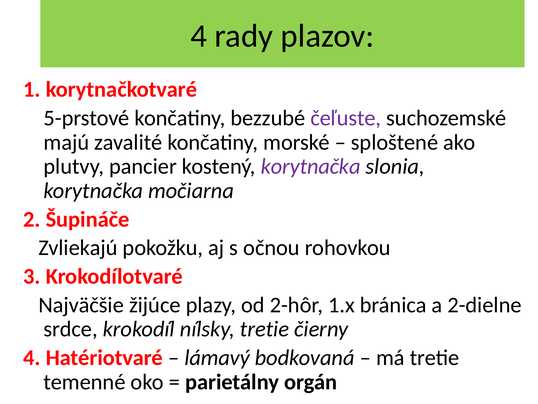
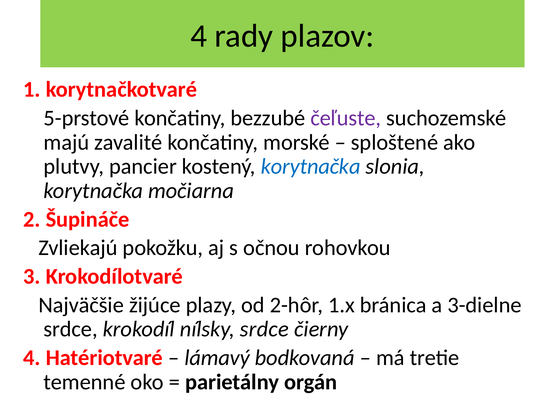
korytnačka at (311, 166) colour: purple -> blue
2-dielne: 2-dielne -> 3-dielne
nílsky tretie: tretie -> srdce
